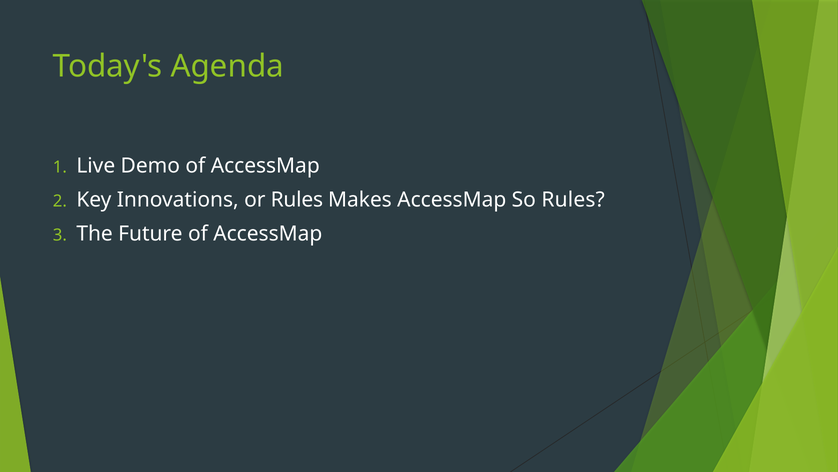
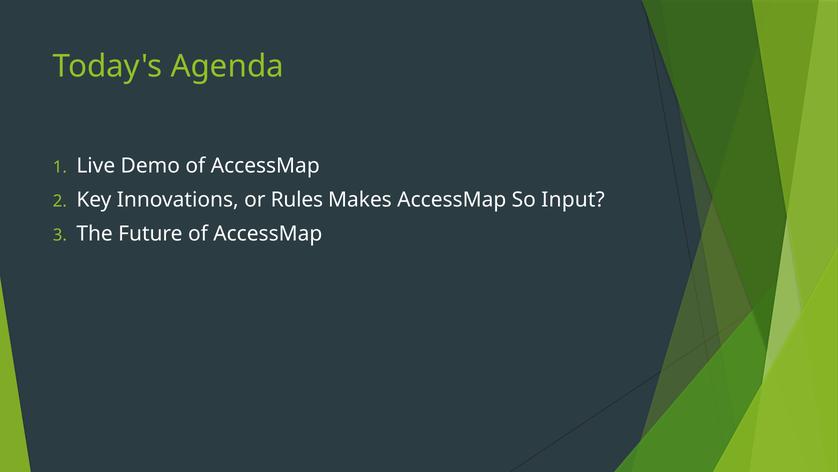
So Rules: Rules -> Input
